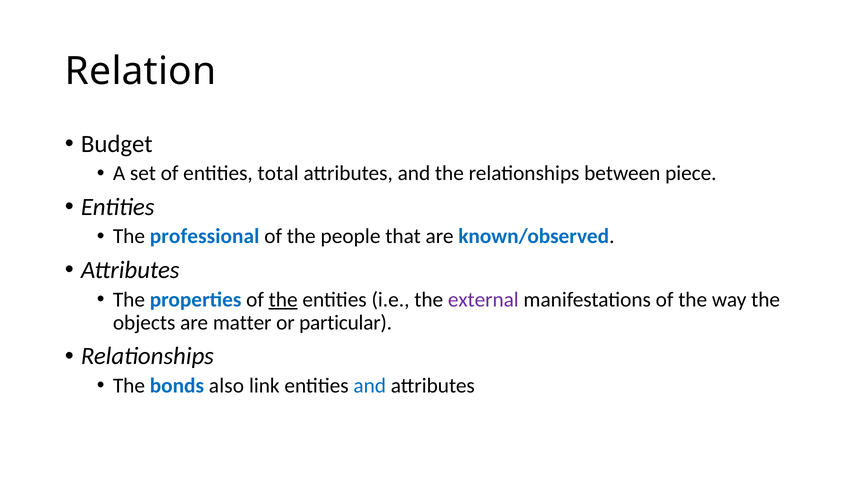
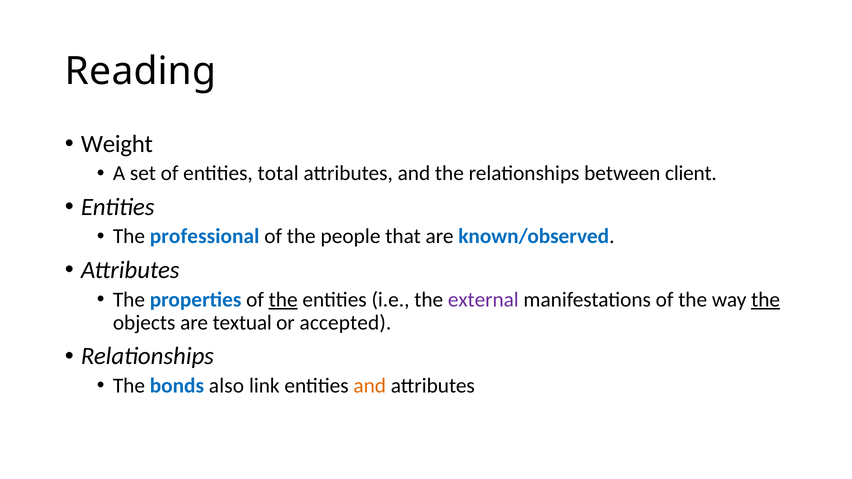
Relation: Relation -> Reading
Budget: Budget -> Weight
piece: piece -> client
the at (766, 300) underline: none -> present
matter: matter -> textual
particular: particular -> accepted
and at (370, 386) colour: blue -> orange
